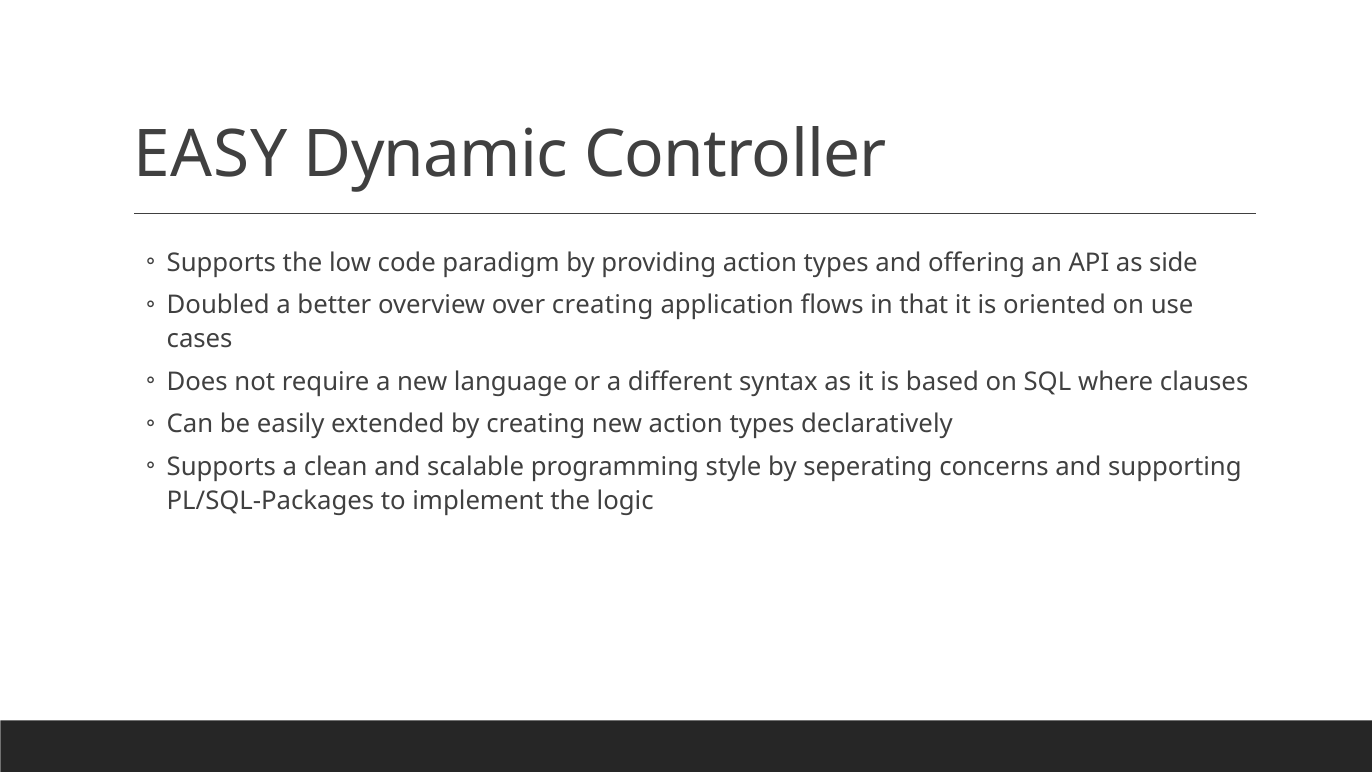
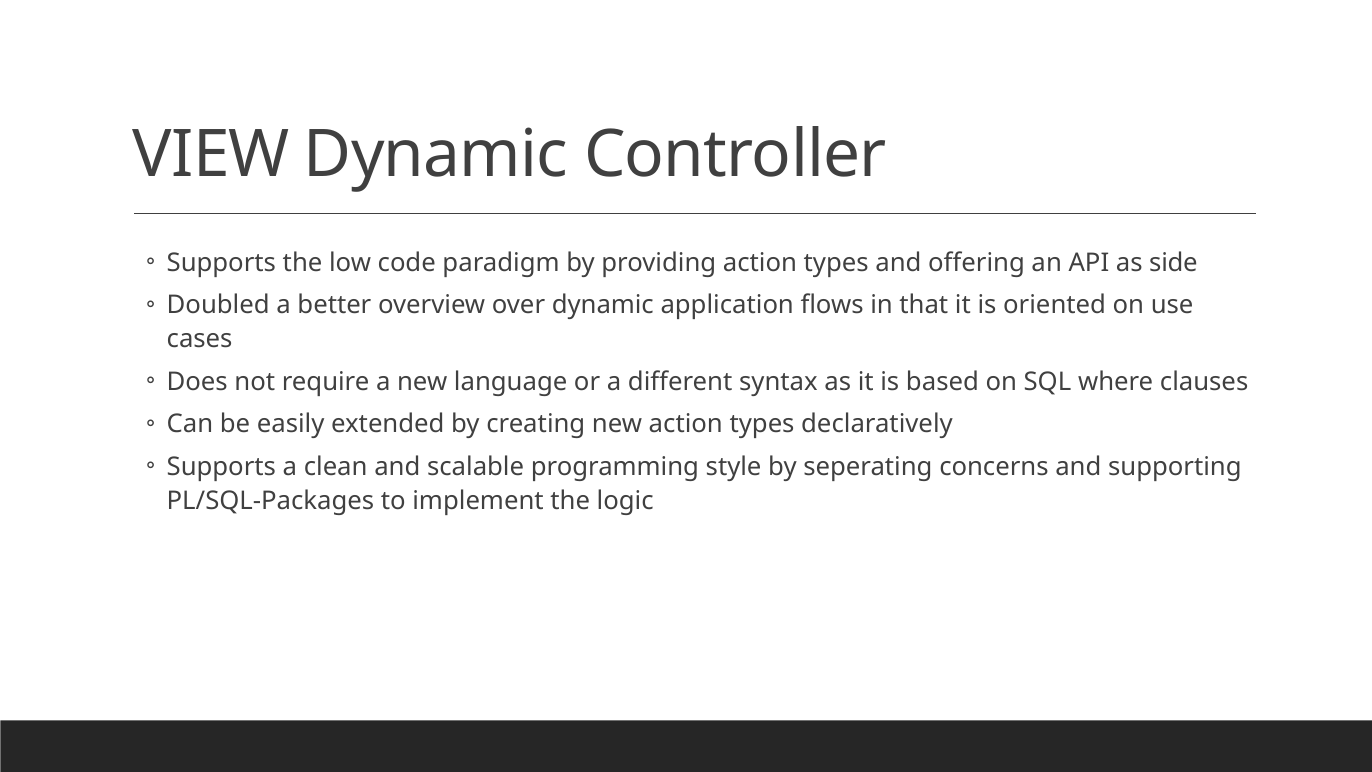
EASY: EASY -> VIEW
over creating: creating -> dynamic
